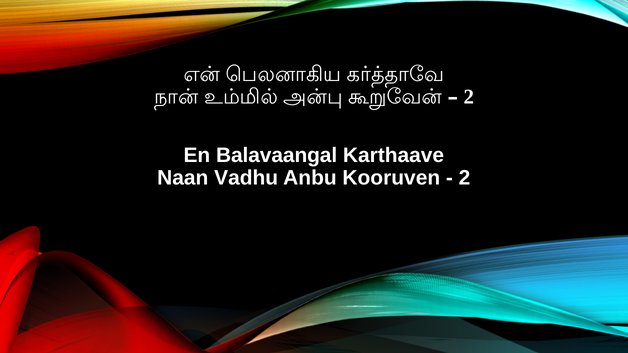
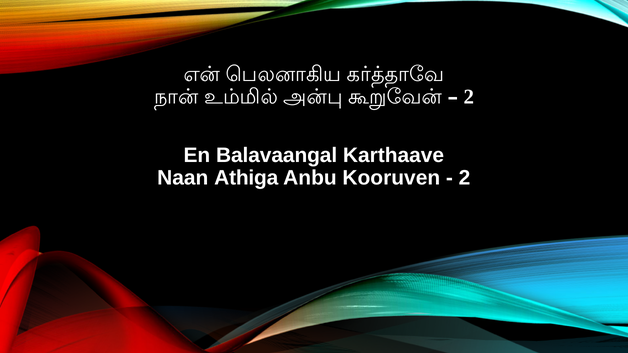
Vadhu: Vadhu -> Athiga
